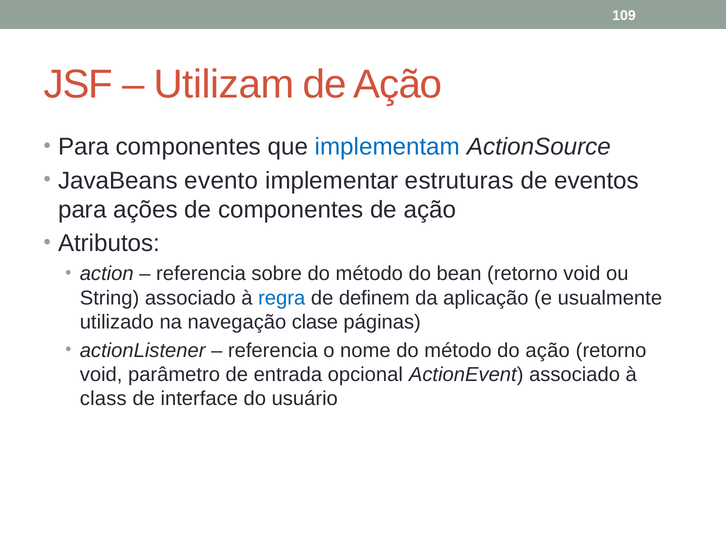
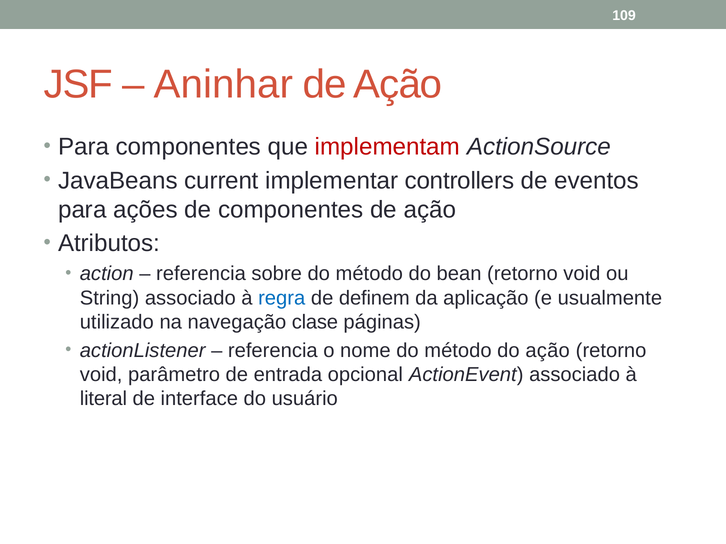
Utilizam: Utilizam -> Aninhar
implementam colour: blue -> red
evento: evento -> current
estruturas: estruturas -> controllers
class: class -> literal
